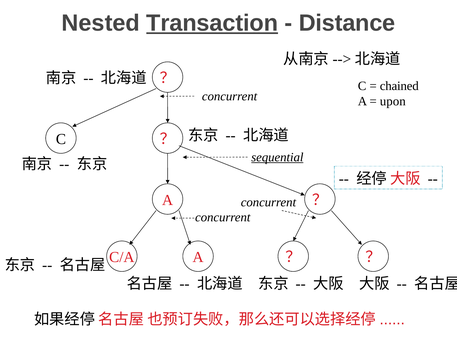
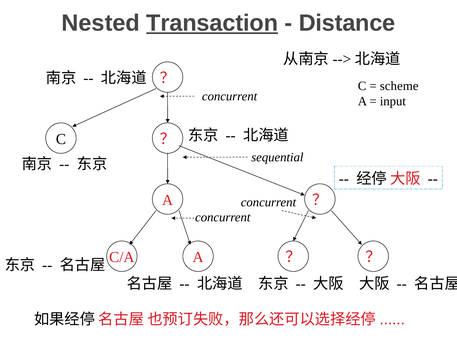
chained: chained -> scheme
upon: upon -> input
sequential underline: present -> none
